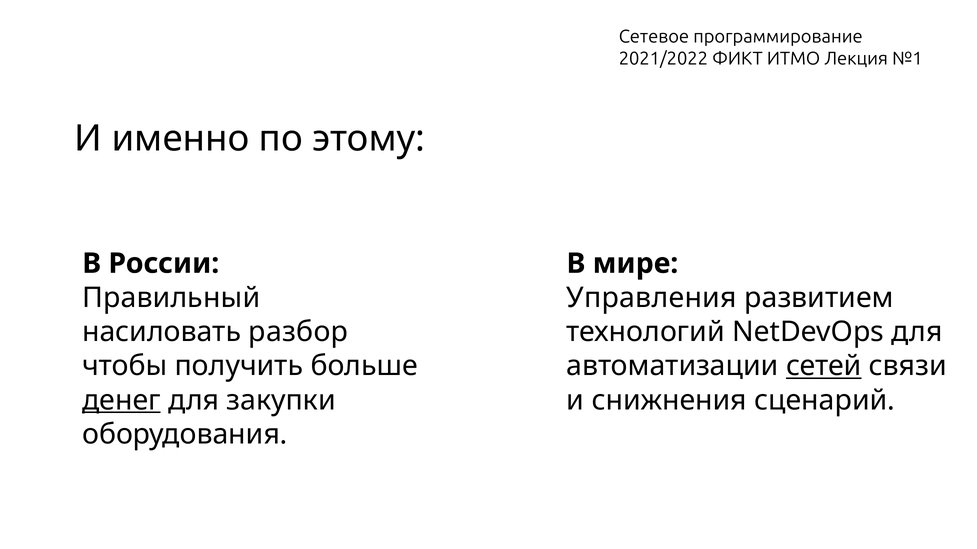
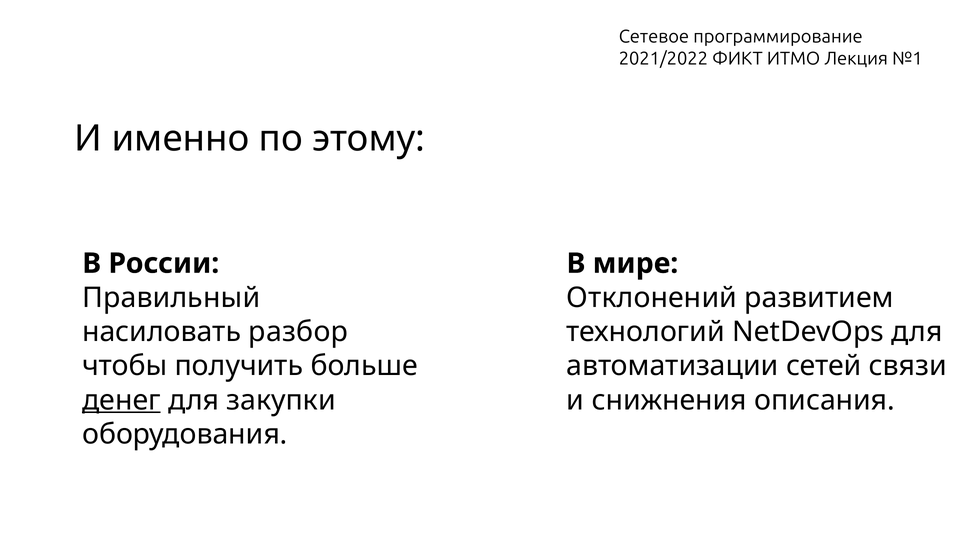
Управления: Управления -> Отклонений
сетей underline: present -> none
сценарий: сценарий -> описания
